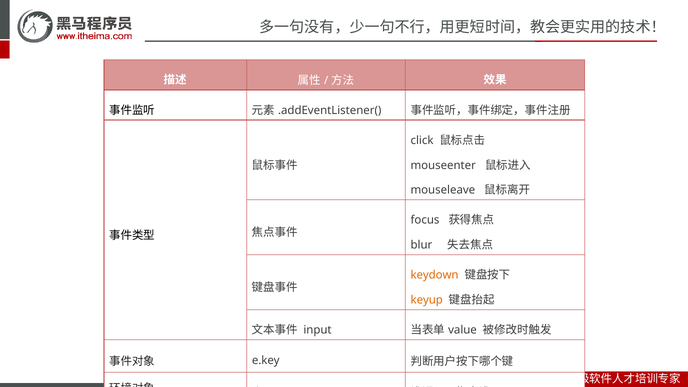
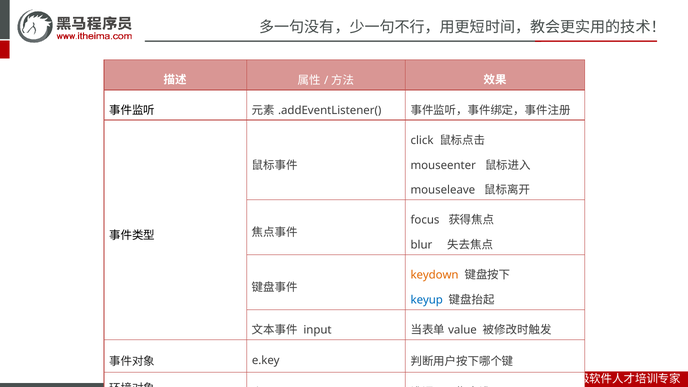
keyup colour: orange -> blue
